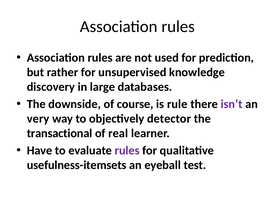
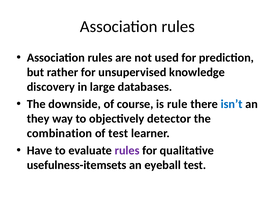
isn’t colour: purple -> blue
very: very -> they
transactional: transactional -> combination
of real: real -> test
